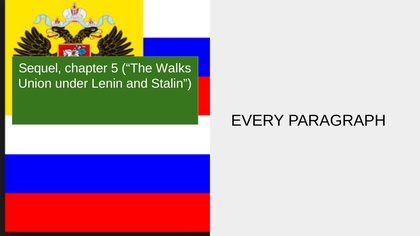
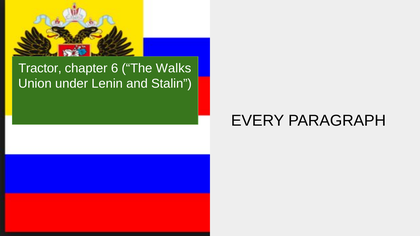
Sequel: Sequel -> Tractor
5: 5 -> 6
